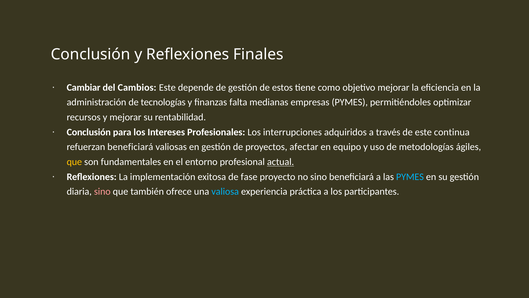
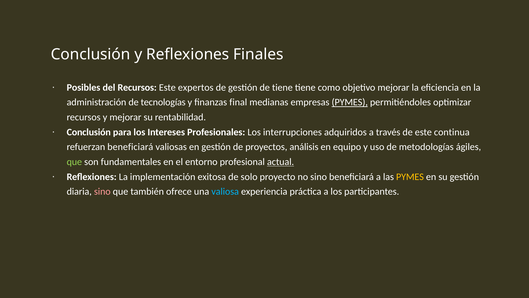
Cambiar: Cambiar -> Posibles
del Cambios: Cambios -> Recursos
depende: depende -> expertos
de estos: estos -> tiene
falta: falta -> final
PYMES at (350, 102) underline: none -> present
afectar: afectar -> análisis
que at (74, 162) colour: yellow -> light green
fase: fase -> solo
PYMES at (410, 177) colour: light blue -> yellow
